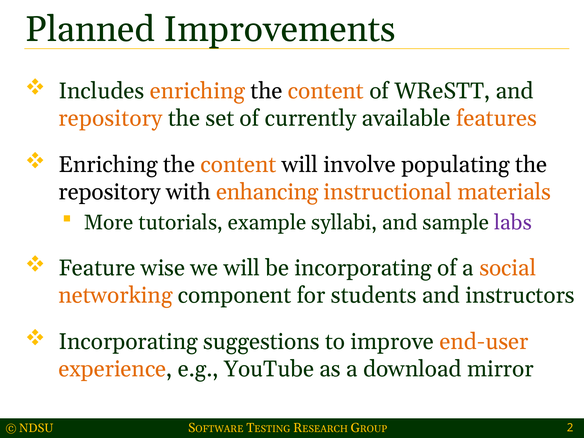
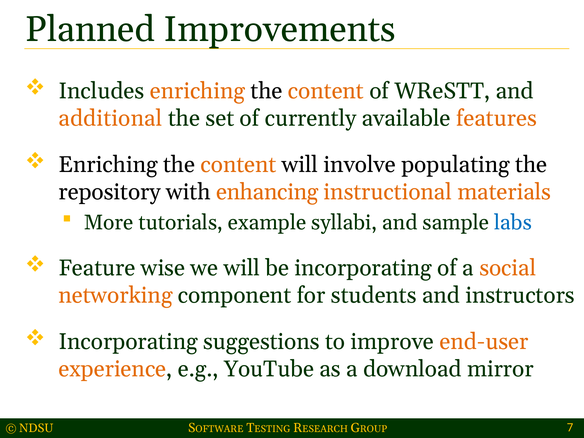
repository at (110, 118): repository -> additional
labs colour: purple -> blue
2: 2 -> 7
